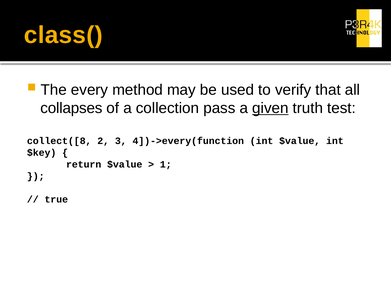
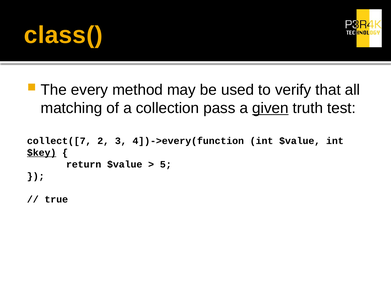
collapses: collapses -> matching
collect([8: collect([8 -> collect([7
$key underline: none -> present
1: 1 -> 5
